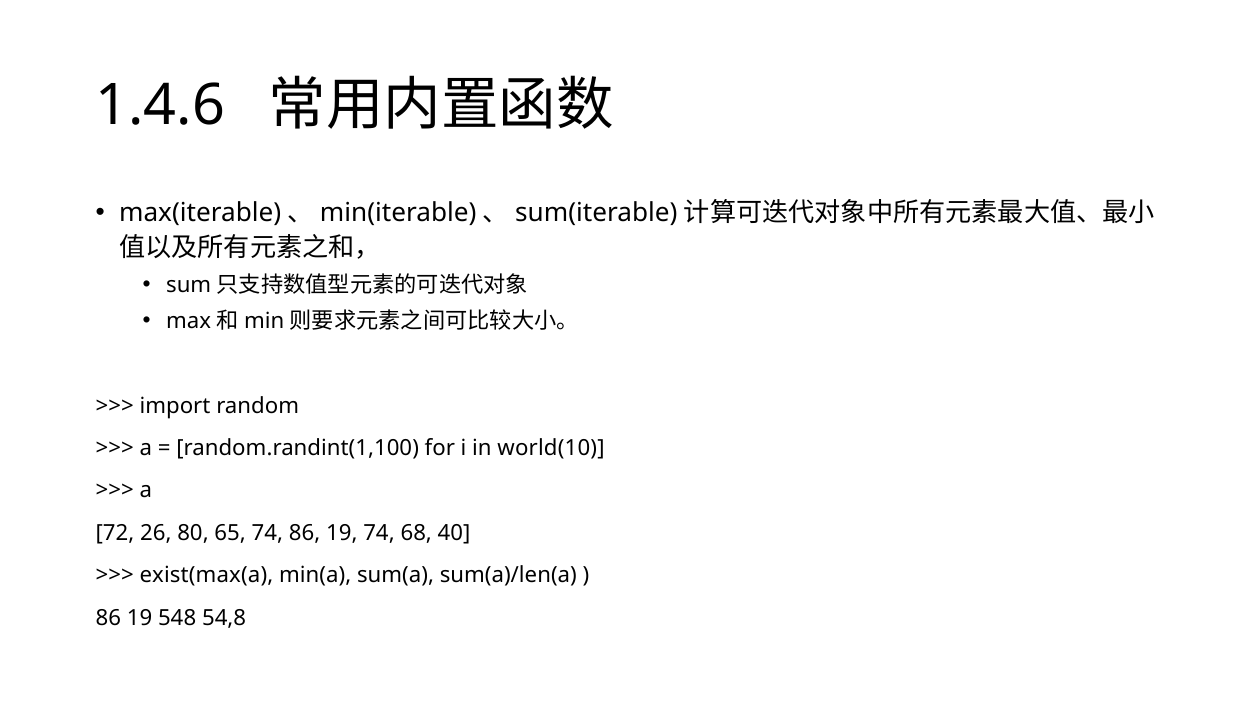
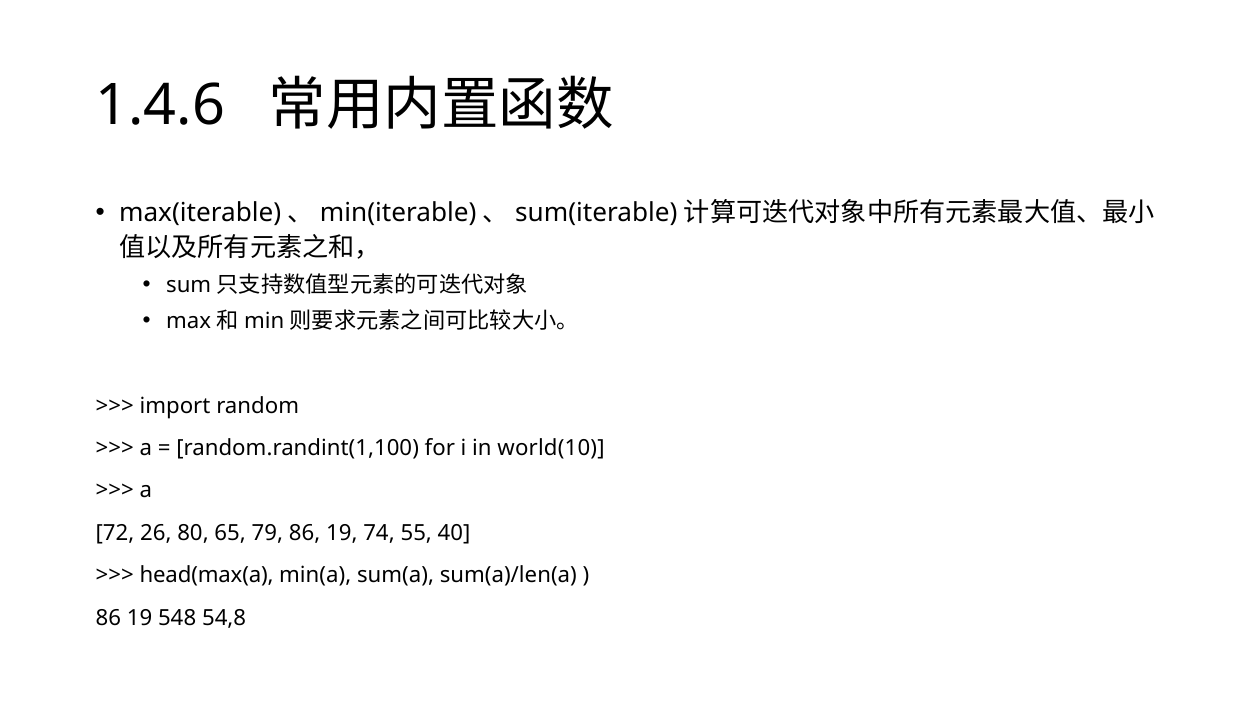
65 74: 74 -> 79
68: 68 -> 55
exist(max(a: exist(max(a -> head(max(a
